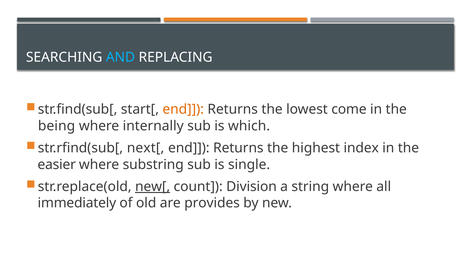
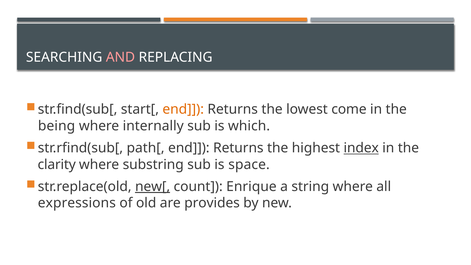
AND colour: light blue -> pink
next[: next[ -> path[
index underline: none -> present
easier: easier -> clarity
single: single -> space
Division: Division -> Enrique
immediately: immediately -> expressions
